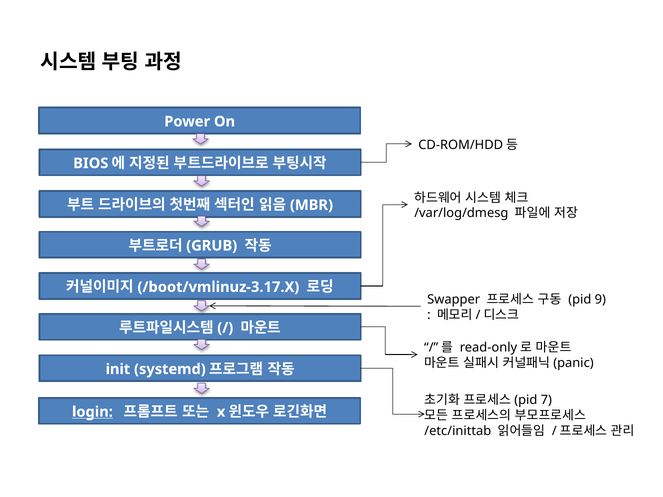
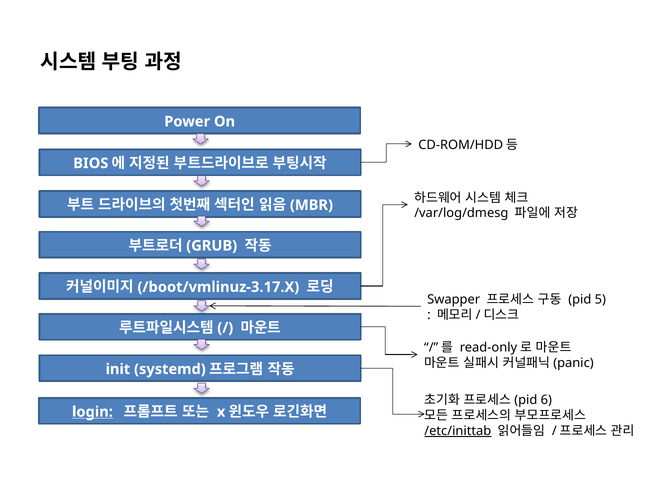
9: 9 -> 5
7: 7 -> 6
/etc/inittab underline: none -> present
